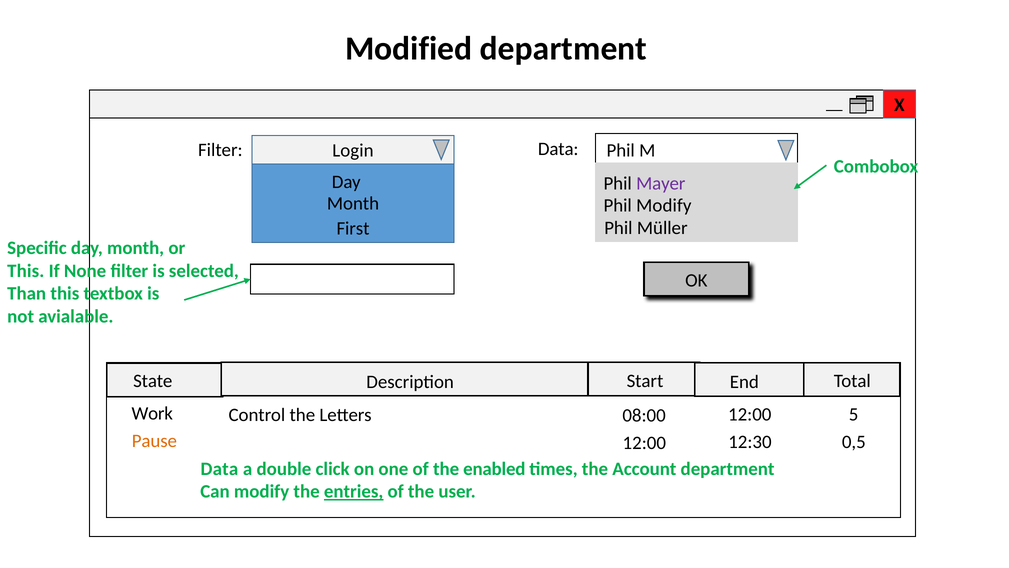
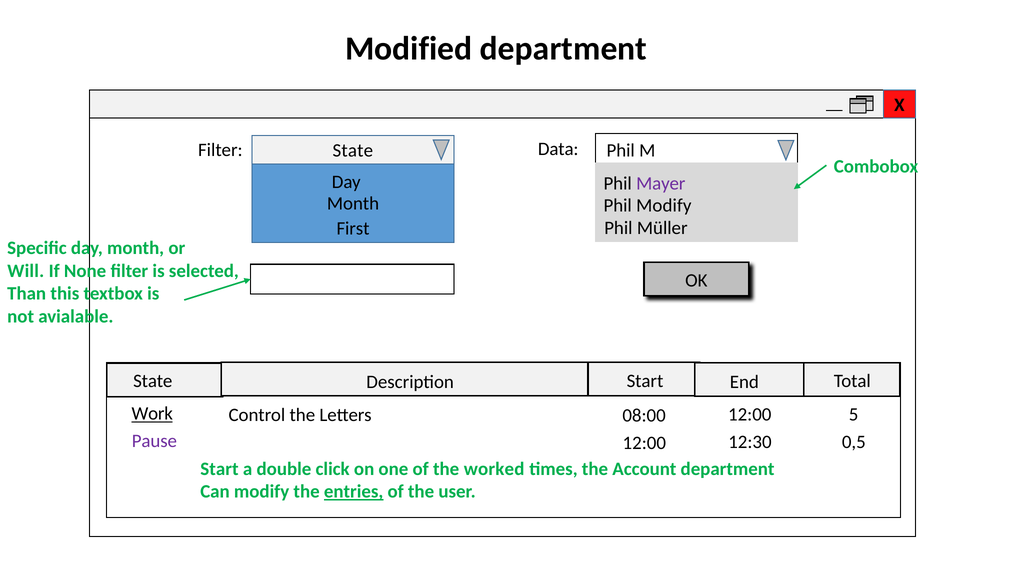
Login at (353, 150): Login -> State
This at (26, 271): This -> Will
Work underline: none -> present
Pause colour: orange -> purple
Data at (219, 468): Data -> Start
enabled: enabled -> worked
